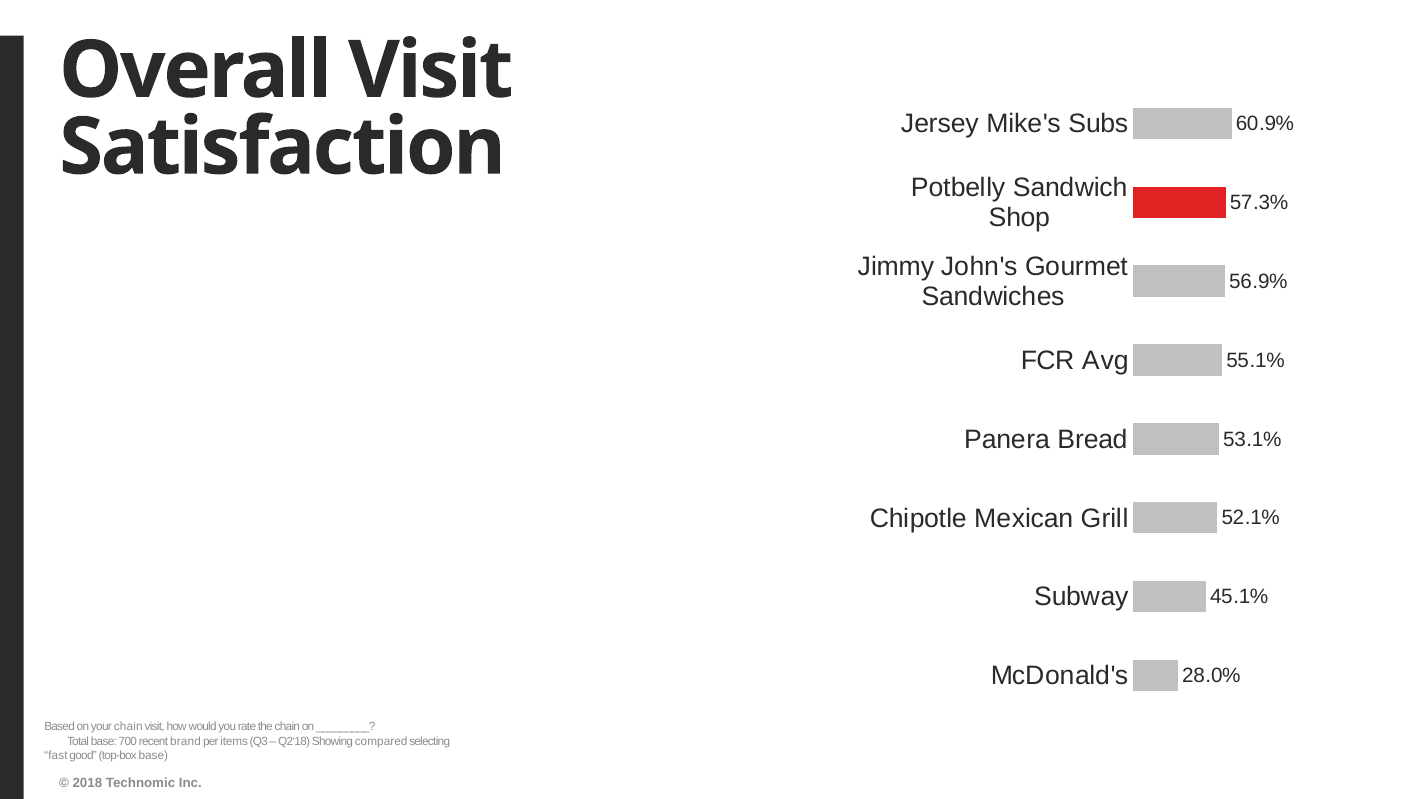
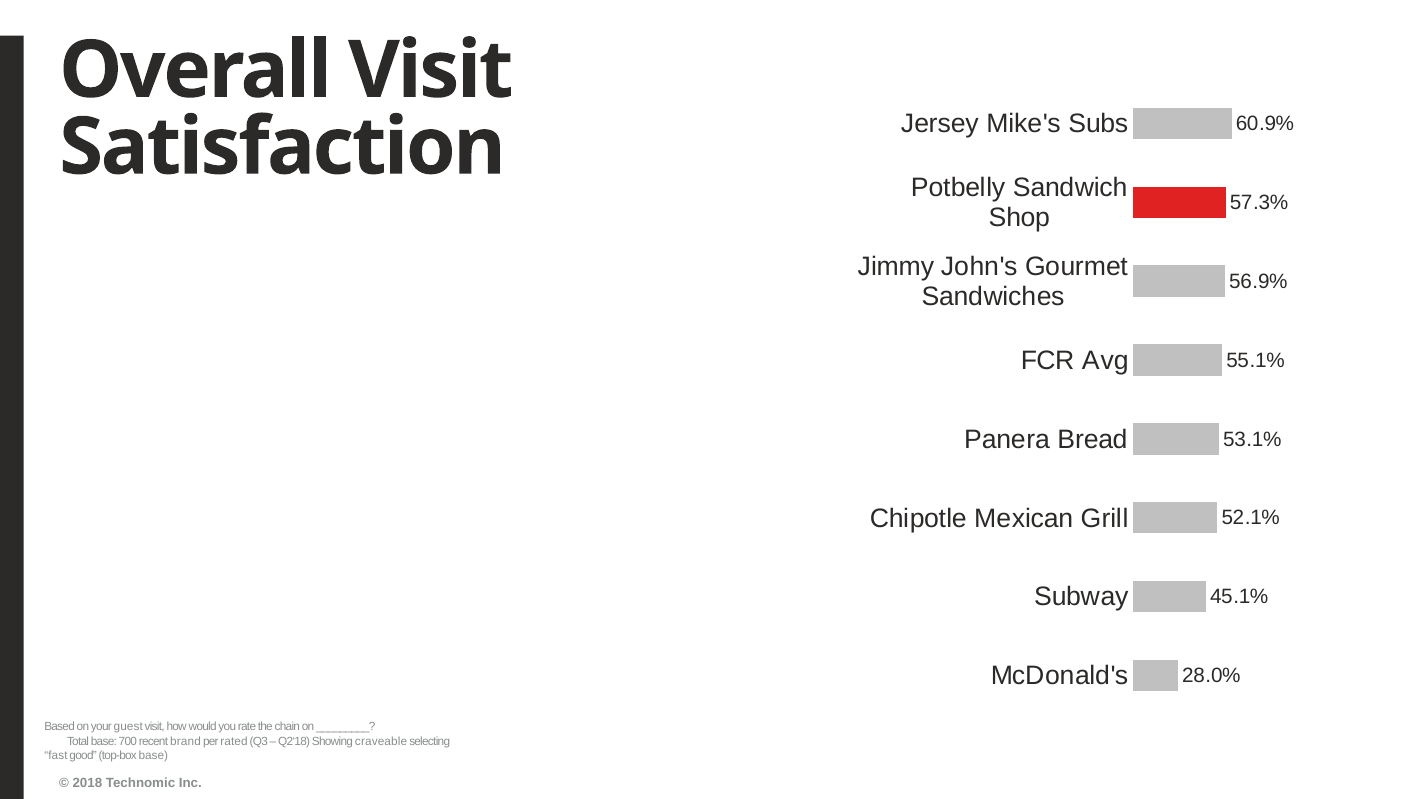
your chain: chain -> guest
items: items -> rated
compared: compared -> craveable
